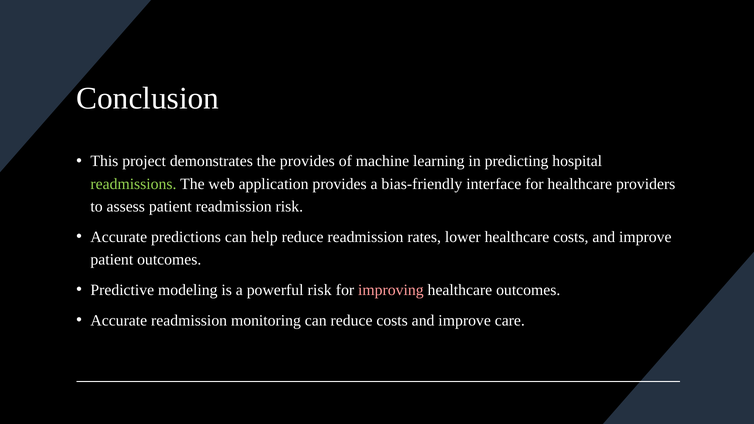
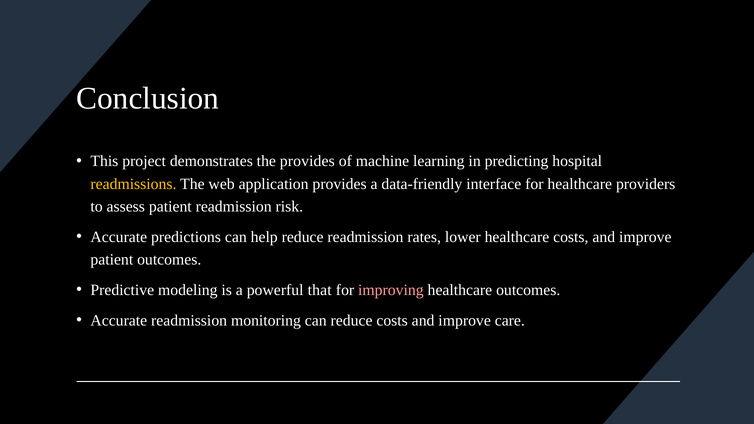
readmissions colour: light green -> yellow
bias-friendly: bias-friendly -> data-friendly
powerful risk: risk -> that
